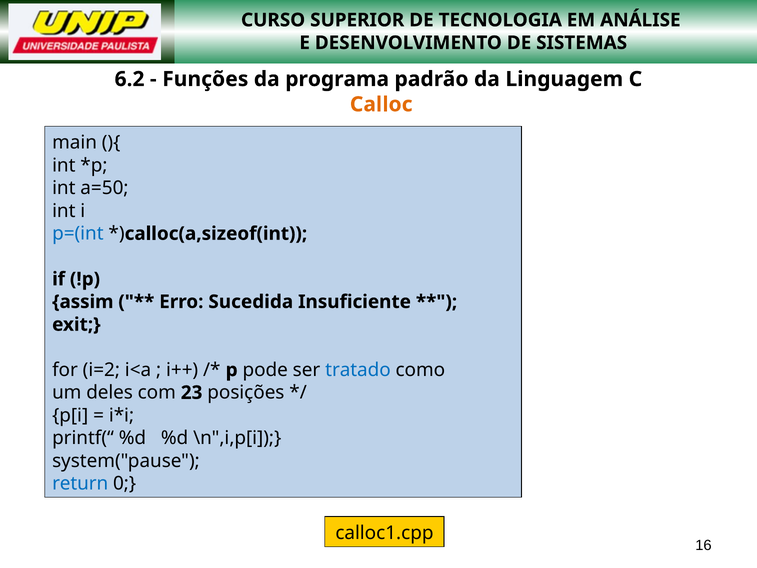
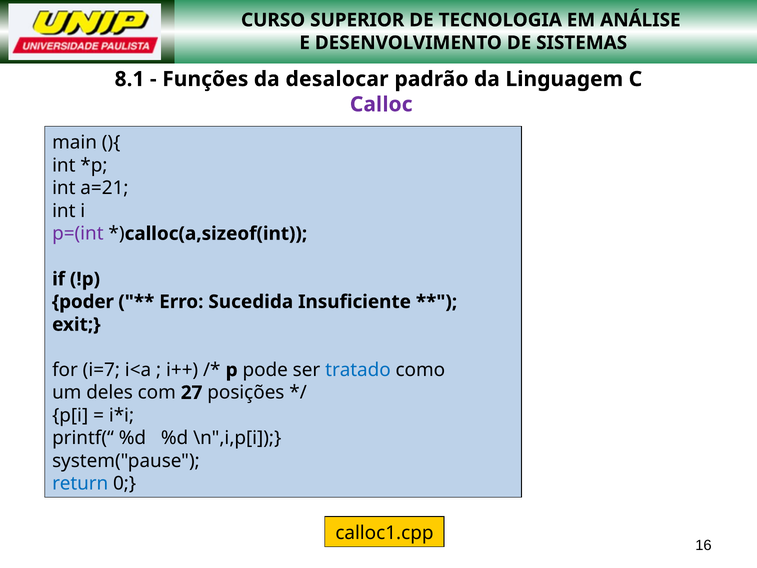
6.2: 6.2 -> 8.1
programa: programa -> desalocar
Calloc colour: orange -> purple
a=50: a=50 -> a=21
p=(int colour: blue -> purple
assim: assim -> poder
i=2: i=2 -> i=7
23: 23 -> 27
